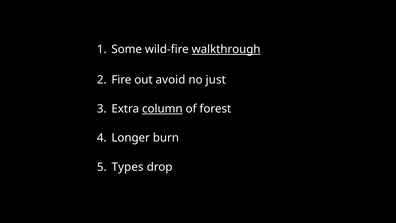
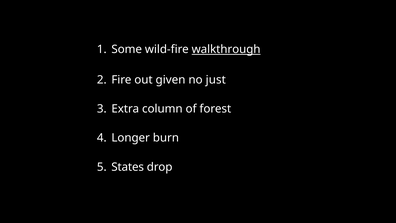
avoid: avoid -> given
column underline: present -> none
Types: Types -> States
